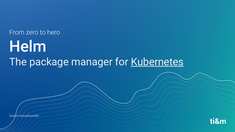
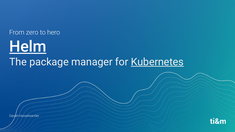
Helm underline: none -> present
